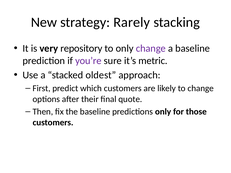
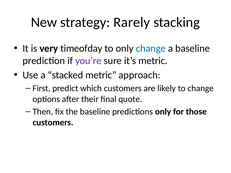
repository: repository -> timeofday
change at (151, 48) colour: purple -> blue
stacked oldest: oldest -> metric
